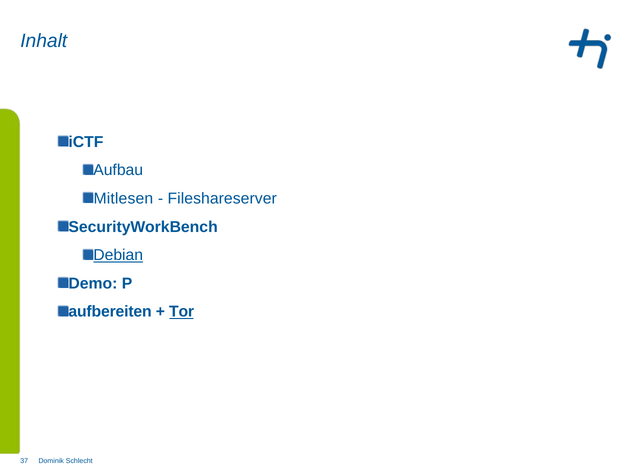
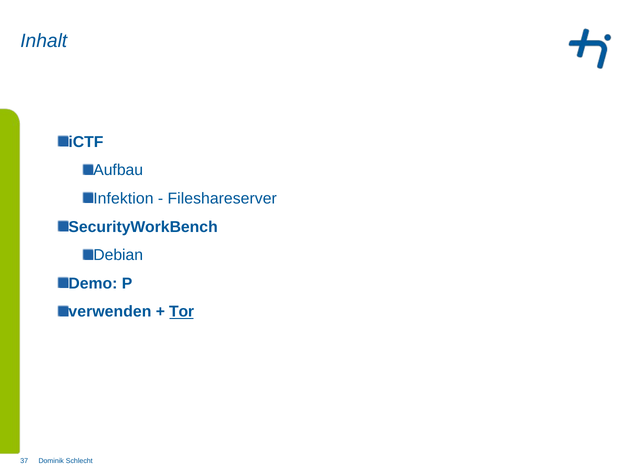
Mitlesen: Mitlesen -> Infektion
Debian underline: present -> none
aufbereiten: aufbereiten -> verwenden
